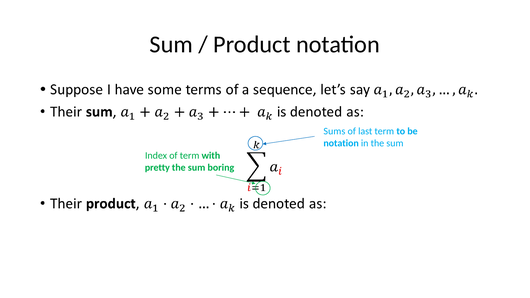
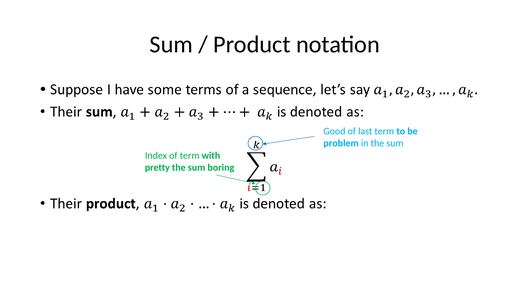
Sums: Sums -> Good
notation at (341, 143): notation -> problem
